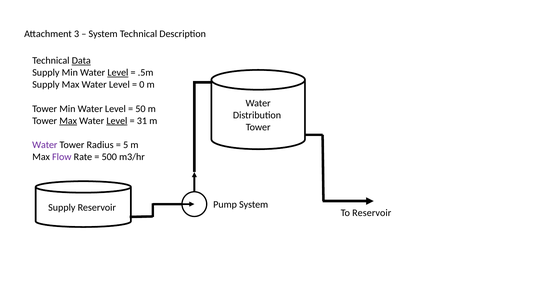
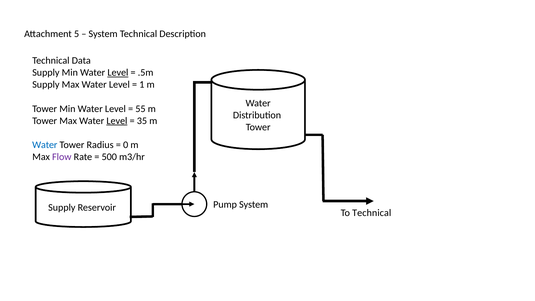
3: 3 -> 5
Data underline: present -> none
0: 0 -> 1
50: 50 -> 55
Max at (68, 121) underline: present -> none
31: 31 -> 35
Water at (45, 145) colour: purple -> blue
5: 5 -> 0
To Reservoir: Reservoir -> Technical
